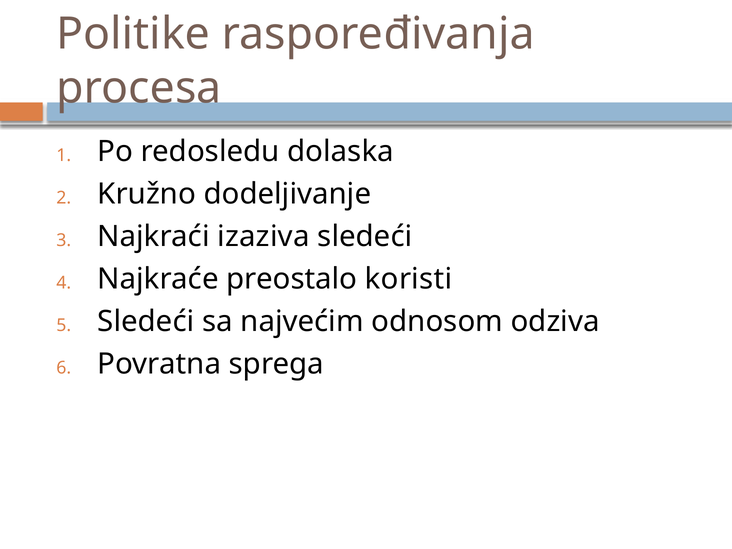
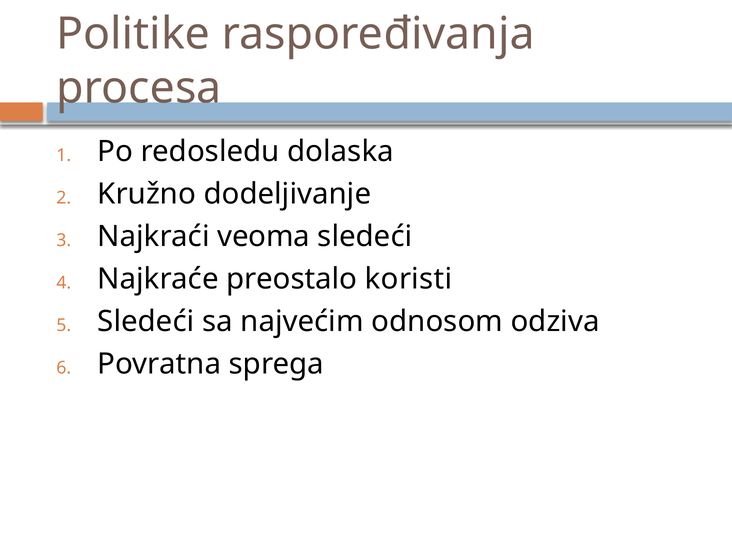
izaziva: izaziva -> veoma
